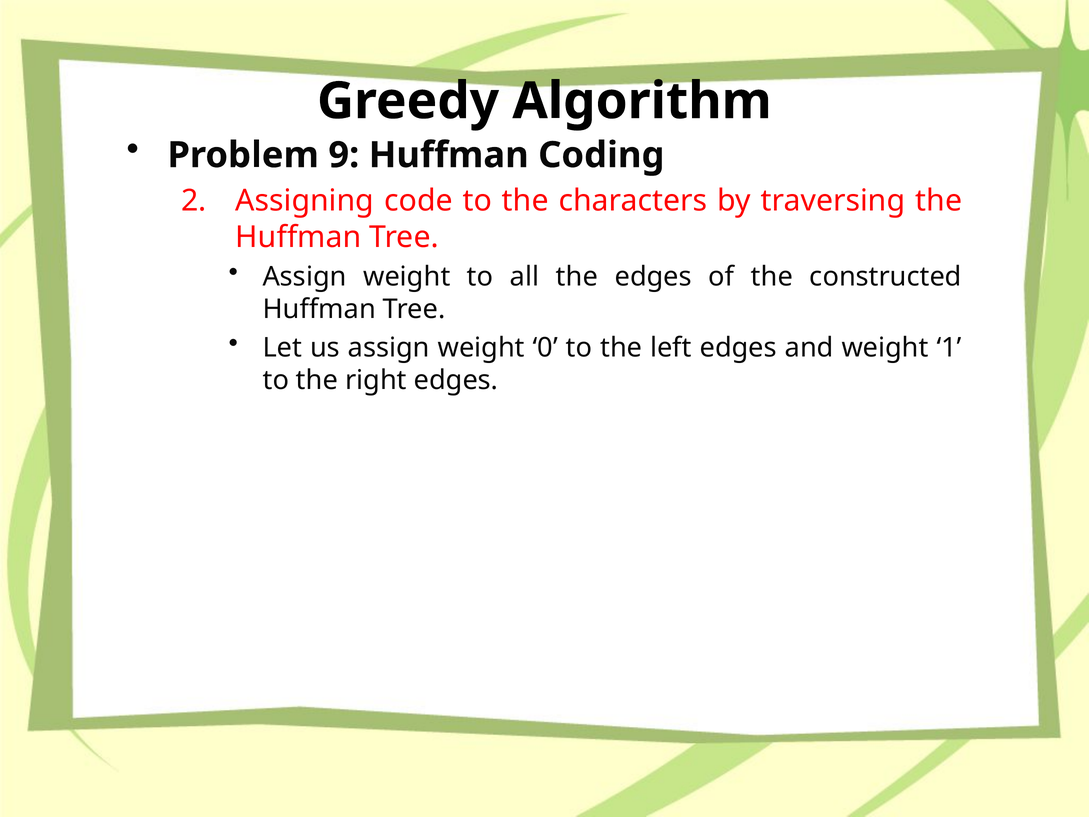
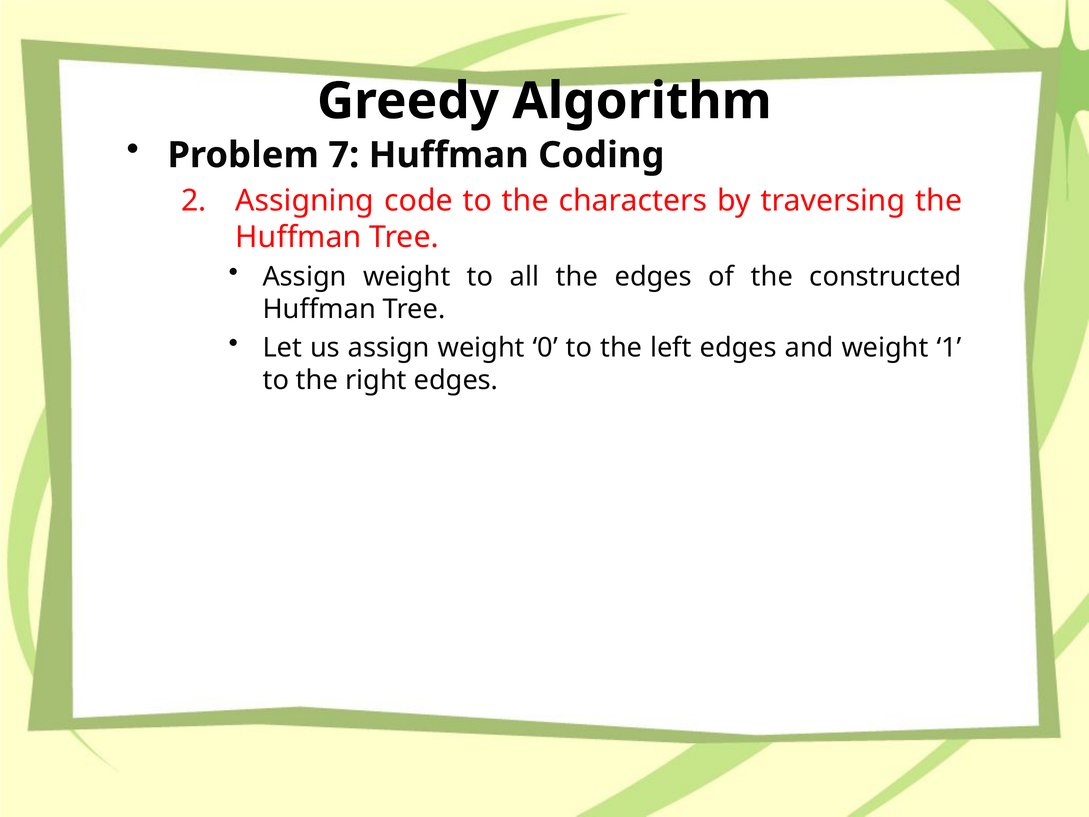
9: 9 -> 7
